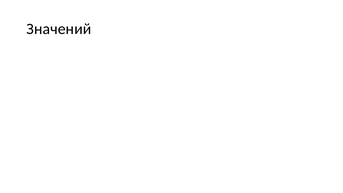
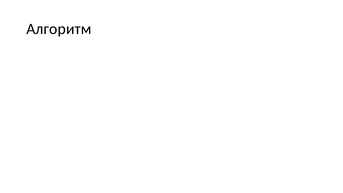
Значений: Значений -> Алгоритм
